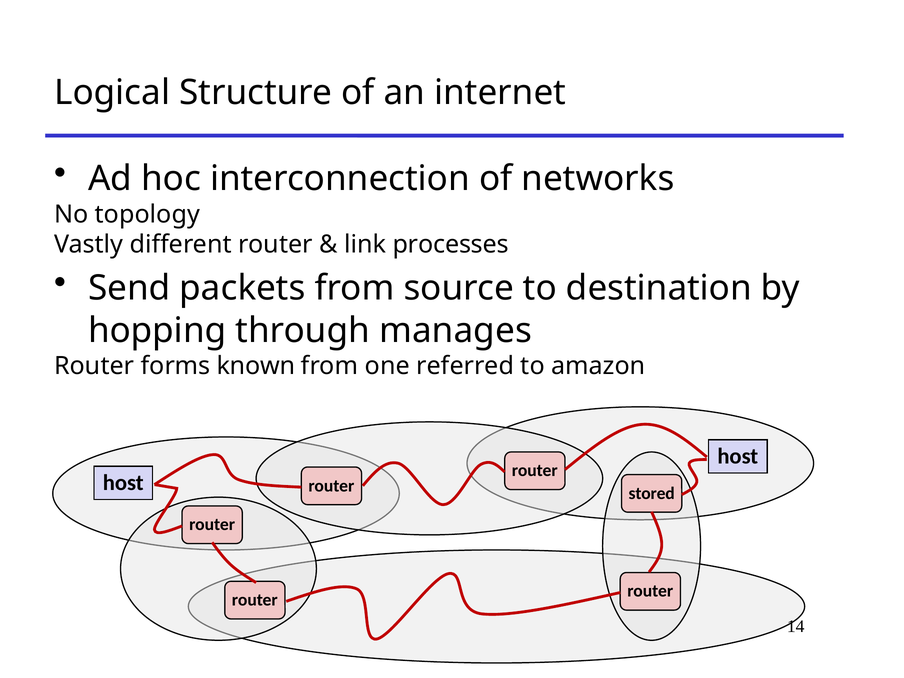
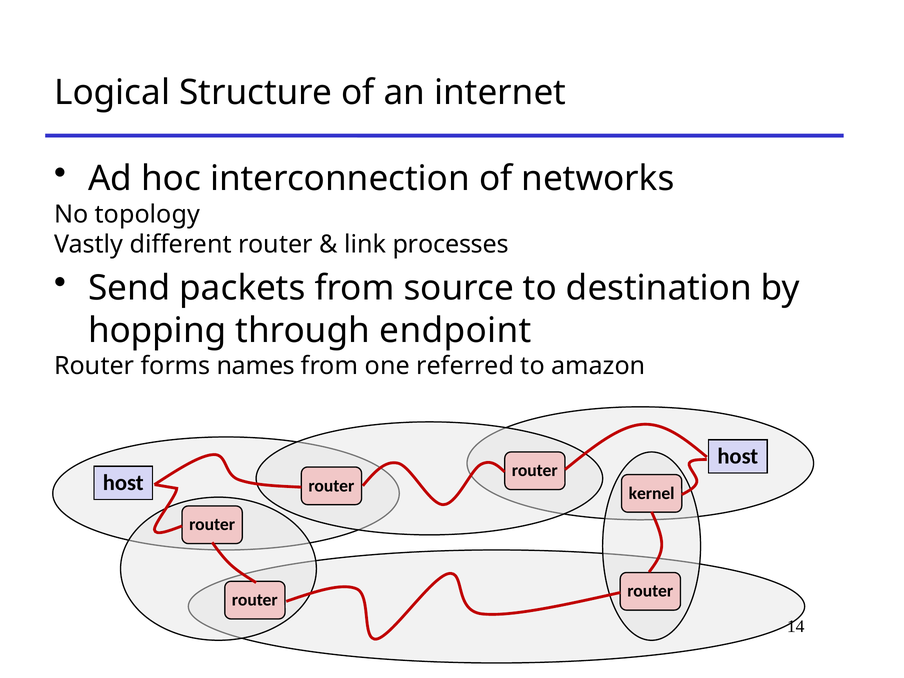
manages: manages -> endpoint
known: known -> names
stored: stored -> kernel
